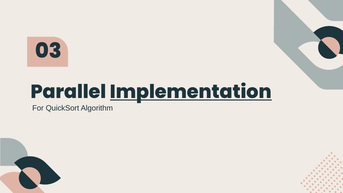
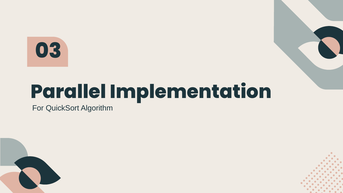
Implementation underline: present -> none
